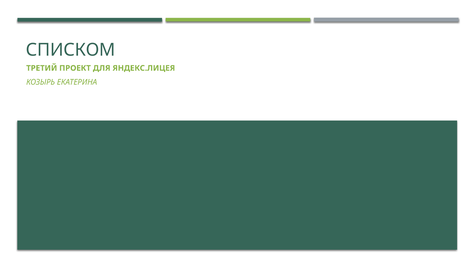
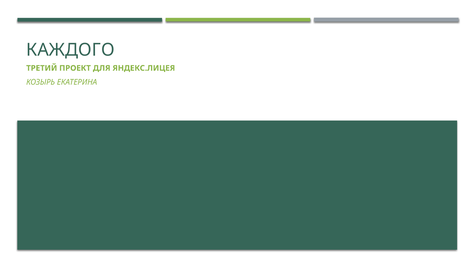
СПИСКОМ: СПИСКОМ -> КАЖДОГО
